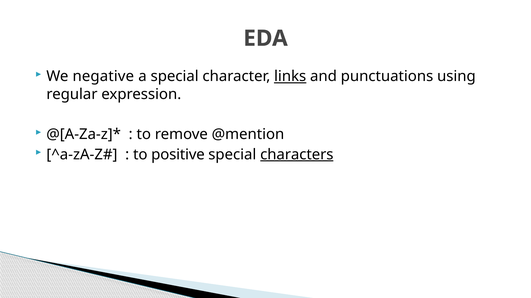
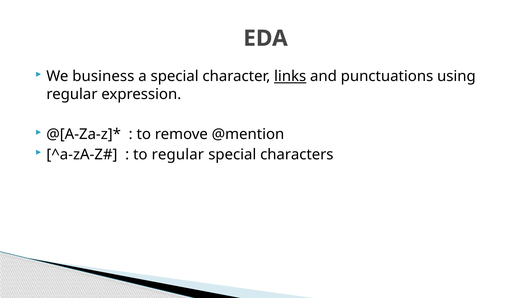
negative: negative -> business
to positive: positive -> regular
characters underline: present -> none
